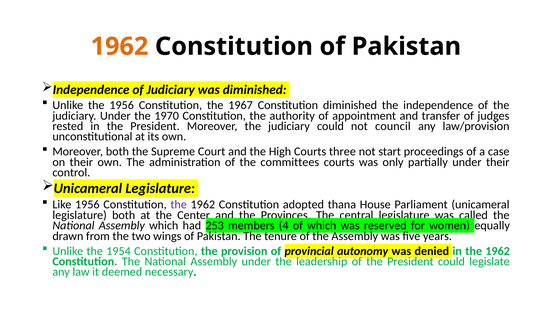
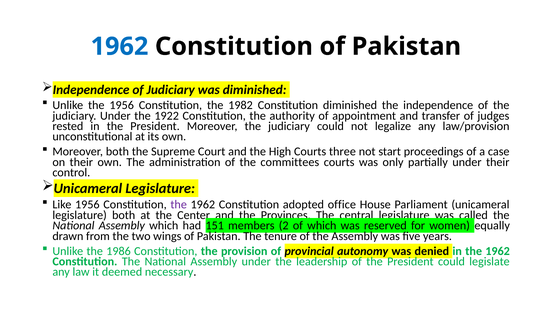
1962 at (119, 46) colour: orange -> blue
1967: 1967 -> 1982
1970: 1970 -> 1922
council: council -> legalize
thana: thana -> office
253: 253 -> 151
4: 4 -> 2
1954: 1954 -> 1986
